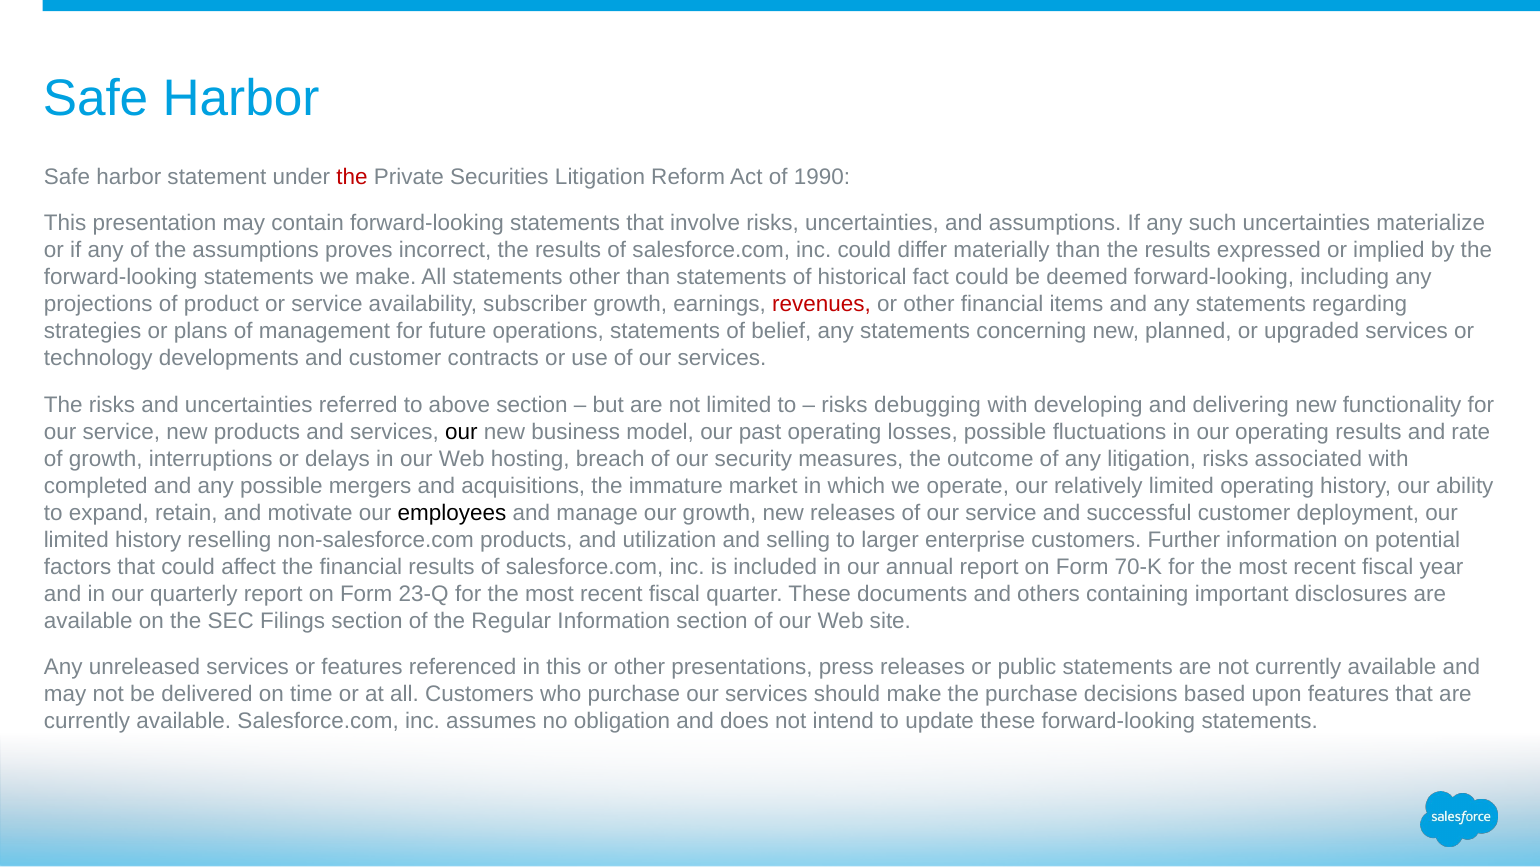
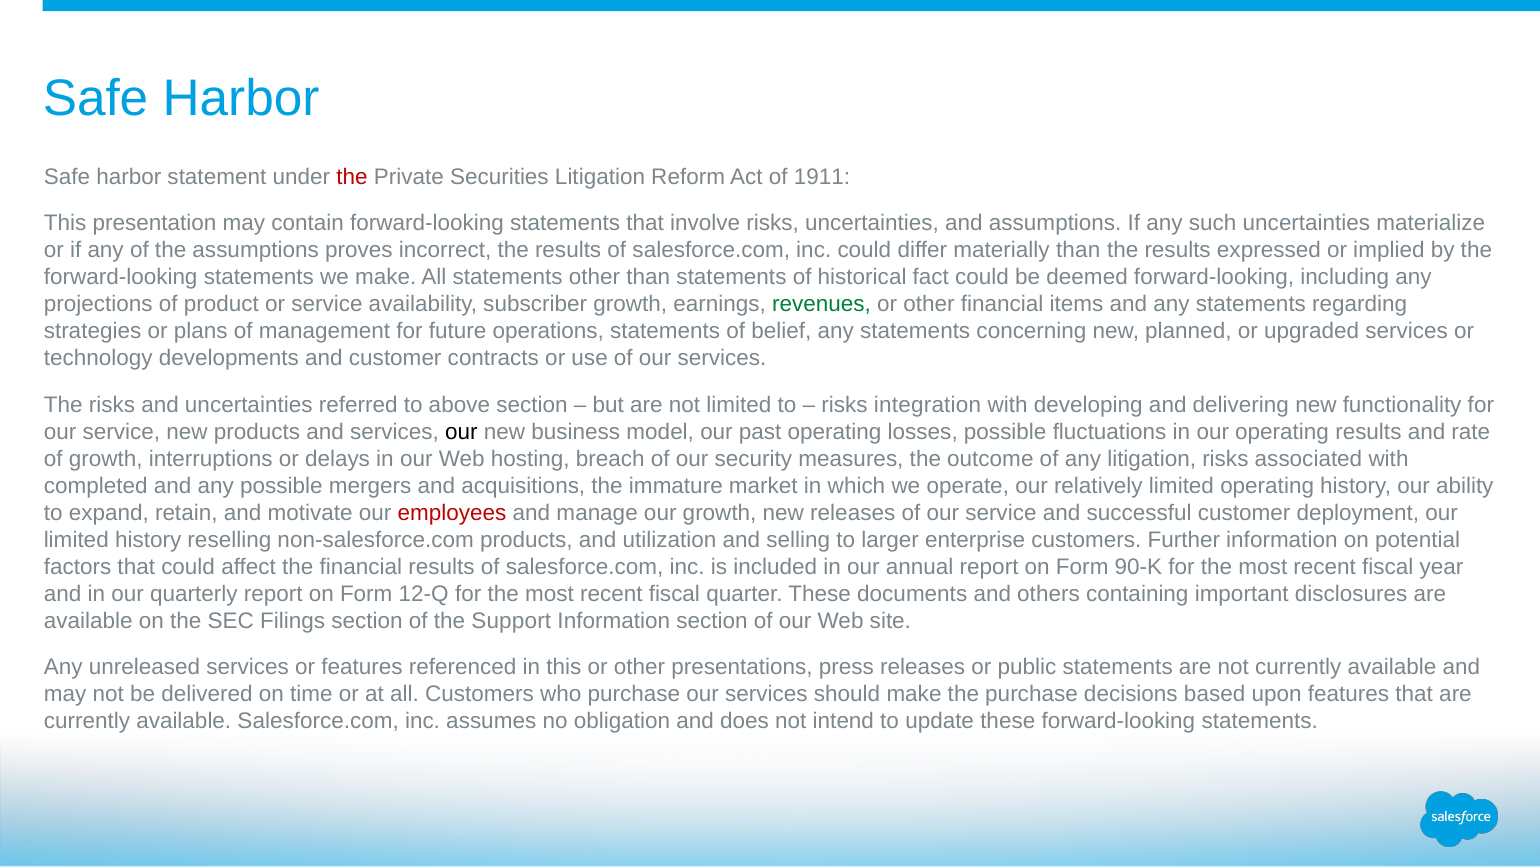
1990: 1990 -> 1911
revenues colour: red -> green
debugging: debugging -> integration
employees colour: black -> red
70-K: 70-K -> 90-K
23-Q: 23-Q -> 12-Q
Regular: Regular -> Support
